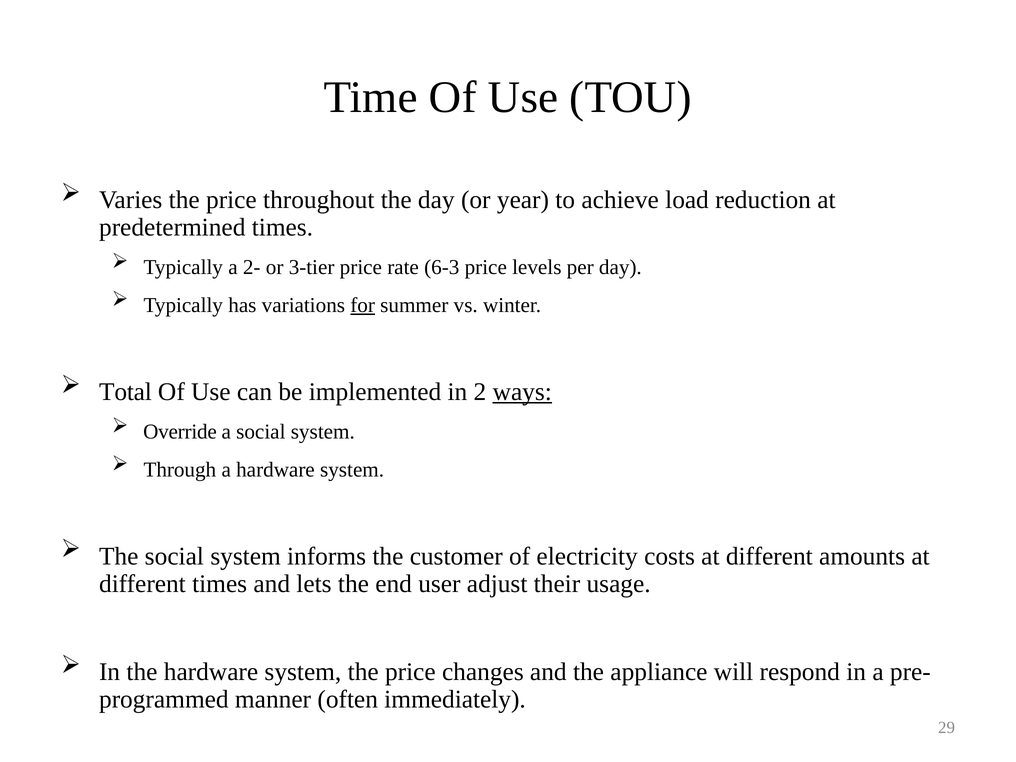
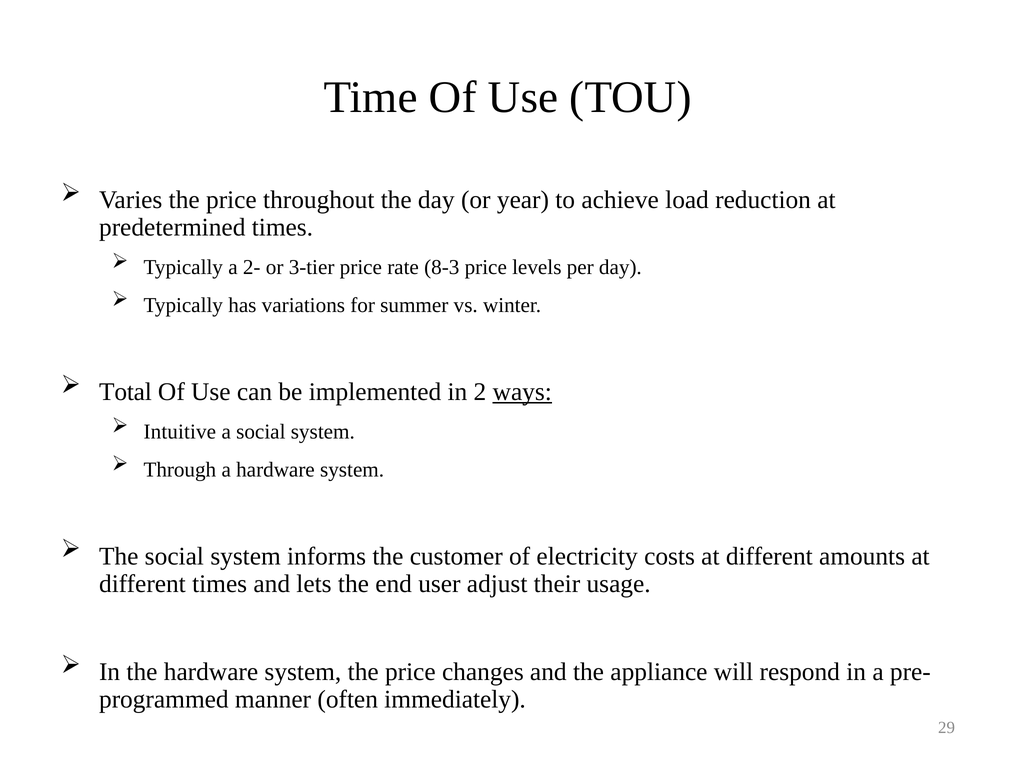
6-3: 6-3 -> 8-3
for underline: present -> none
Override: Override -> Intuitive
